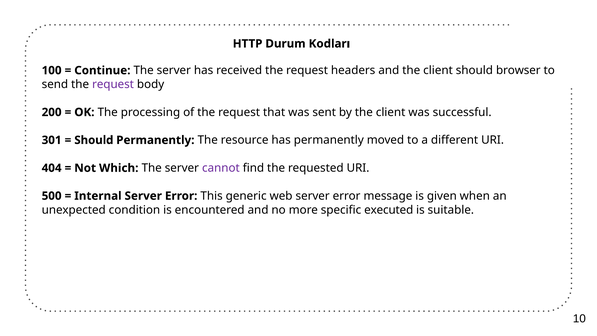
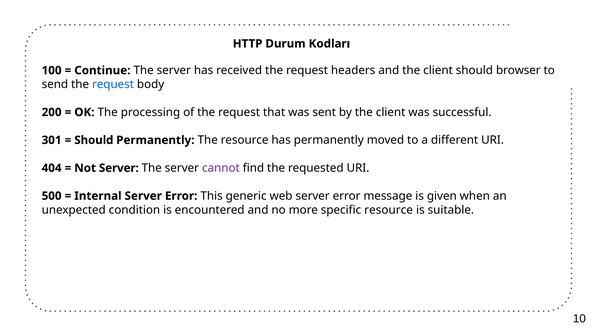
request at (113, 84) colour: purple -> blue
Not Which: Which -> Server
specific executed: executed -> resource
